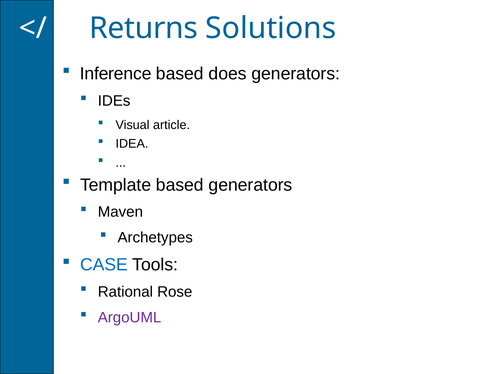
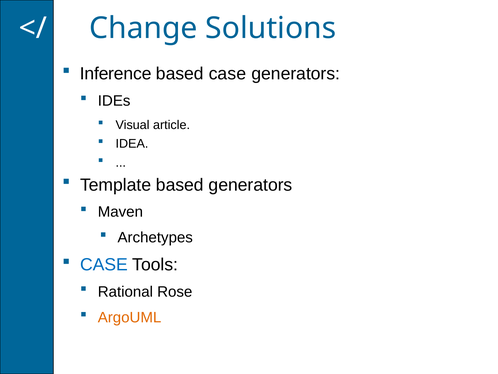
Returns: Returns -> Change
based does: does -> case
ArgoUML colour: purple -> orange
